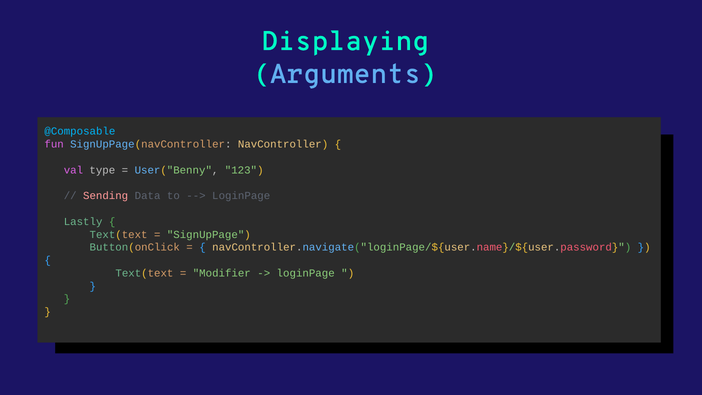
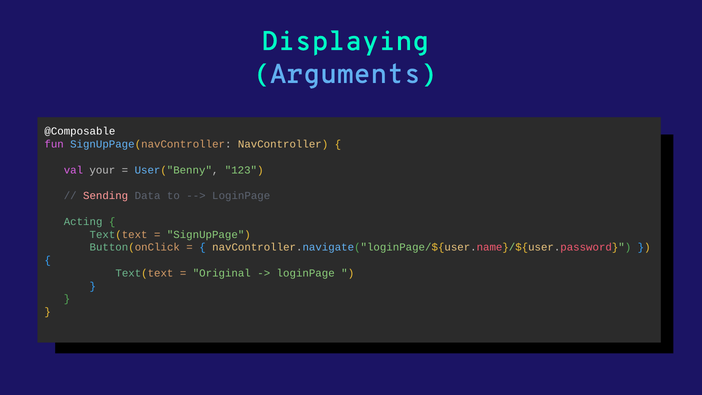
@Composable colour: light blue -> white
type: type -> your
Lastly: Lastly -> Acting
Modifier: Modifier -> Original
